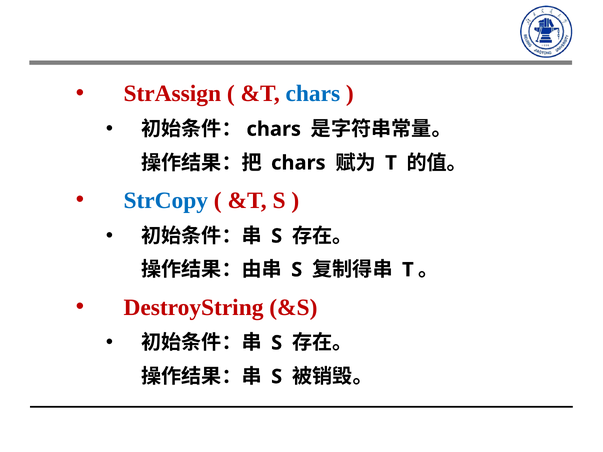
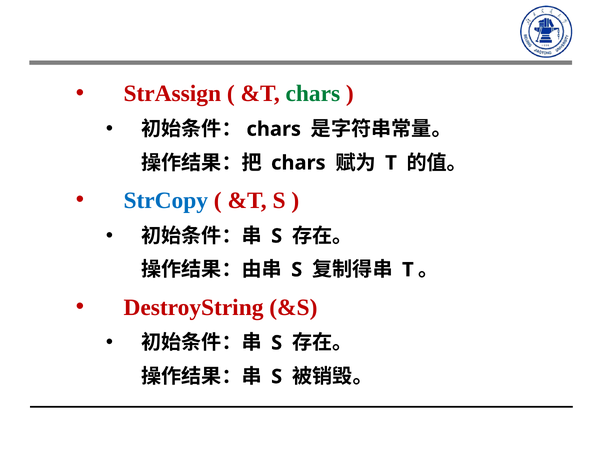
chars at (313, 94) colour: blue -> green
